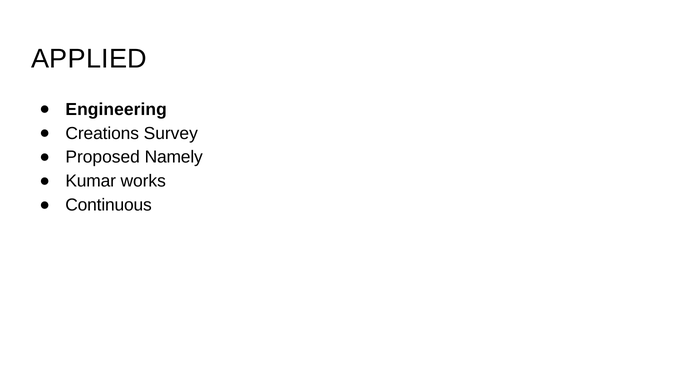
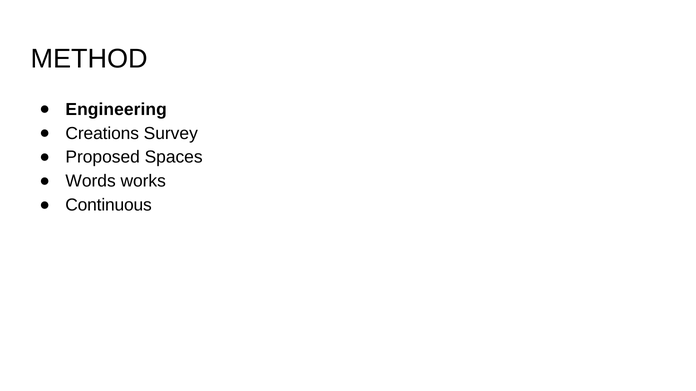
APPLIED: APPLIED -> METHOD
Namely: Namely -> Spaces
Kumar: Kumar -> Words
